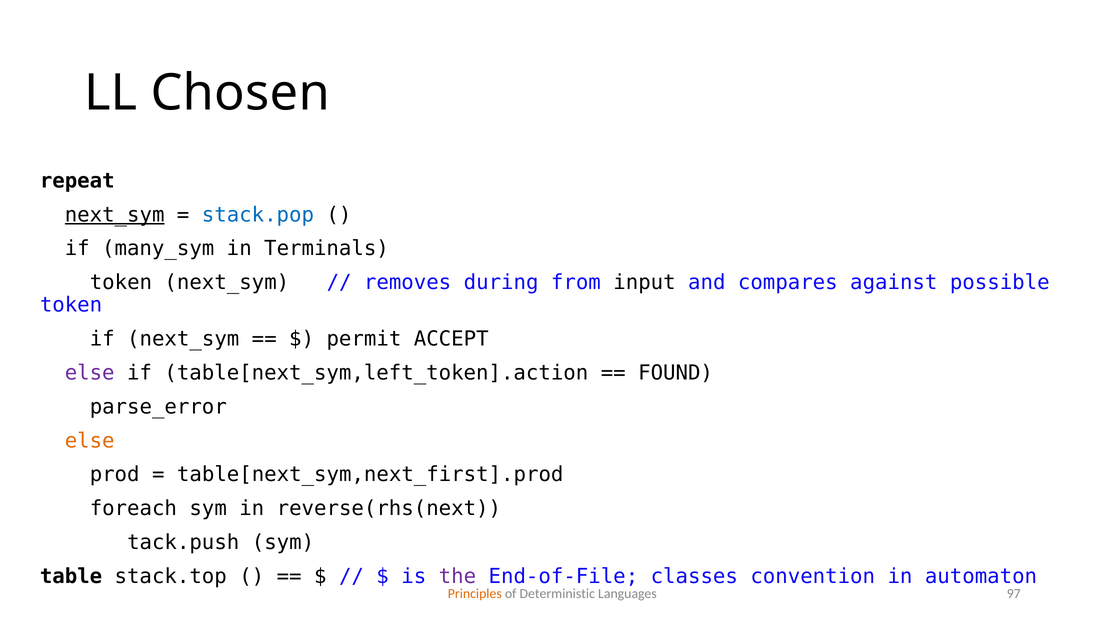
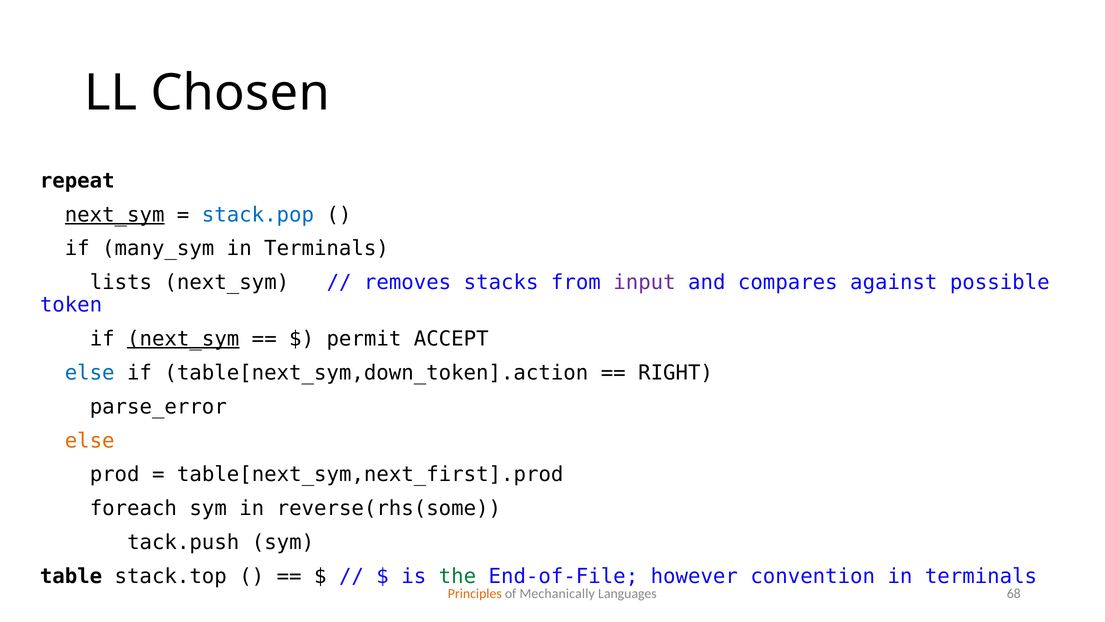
token at (121, 282): token -> lists
during: during -> stacks
input colour: black -> purple
next_sym at (183, 339) underline: none -> present
else at (90, 373) colour: purple -> blue
table[next_sym,left_token].action: table[next_sym,left_token].action -> table[next_sym,down_token].action
FOUND: FOUND -> RIGHT
reverse(rhs(next: reverse(rhs(next -> reverse(rhs(some
the colour: purple -> green
classes: classes -> however
convention in automaton: automaton -> terminals
Deterministic: Deterministic -> Mechanically
97: 97 -> 68
